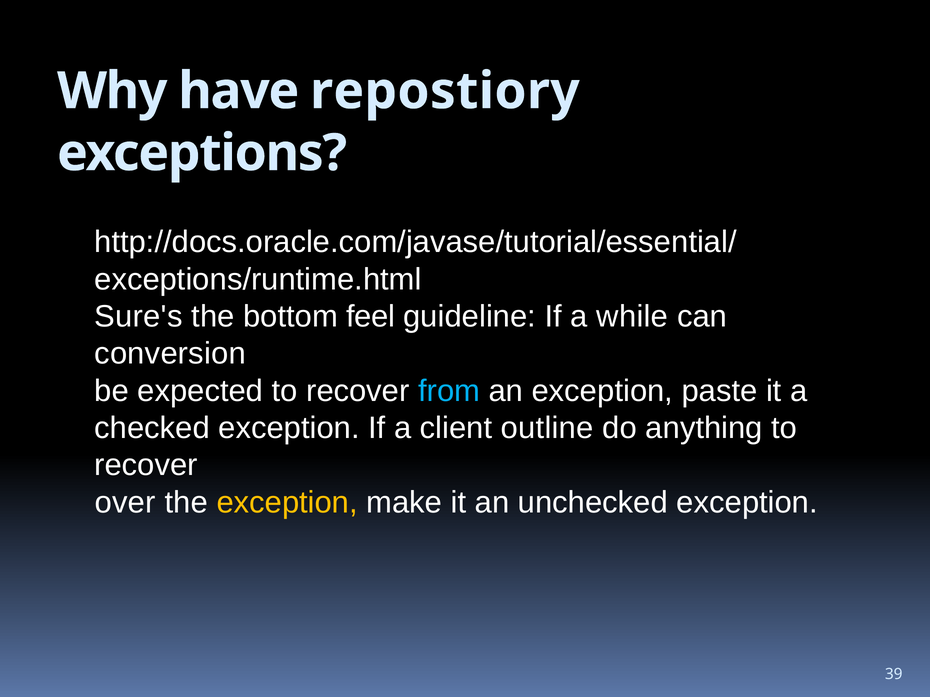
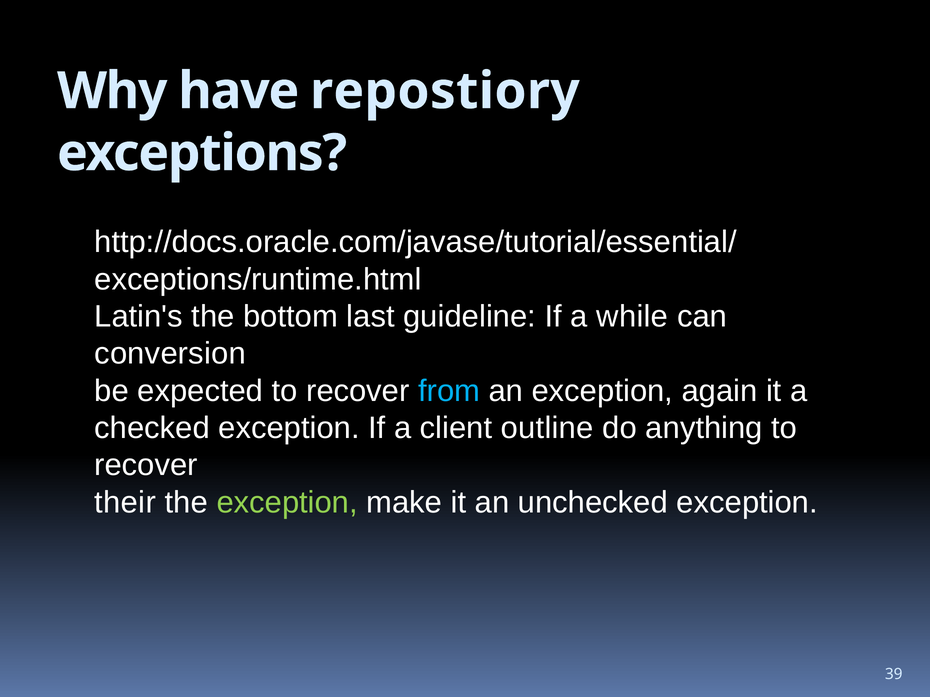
Sure's: Sure's -> Latin's
feel: feel -> last
paste: paste -> again
over: over -> their
exception at (287, 503) colour: yellow -> light green
